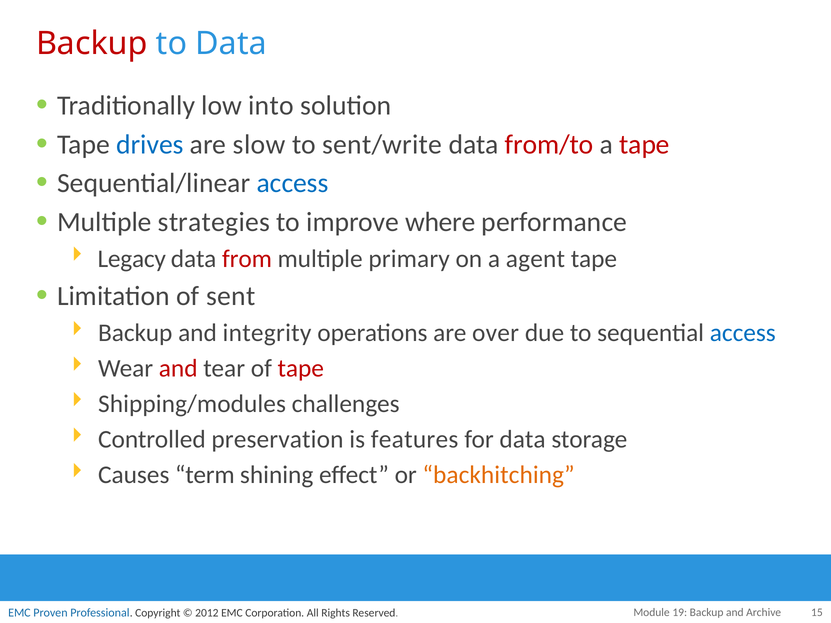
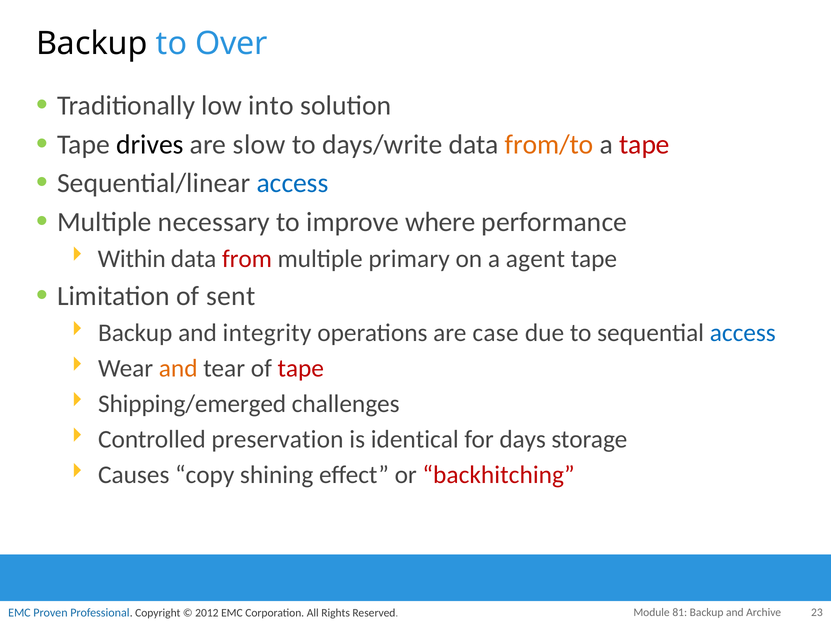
Backup at (92, 44) colour: red -> black
to Data: Data -> Over
drives colour: blue -> black
sent/write: sent/write -> days/write
from/to colour: red -> orange
strategies: strategies -> necessary
Legacy: Legacy -> Within
over: over -> case
and at (178, 369) colour: red -> orange
Shipping/modules: Shipping/modules -> Shipping/emerged
features: features -> identical
for data: data -> days
term: term -> copy
backhitching colour: orange -> red
19: 19 -> 81
15: 15 -> 23
